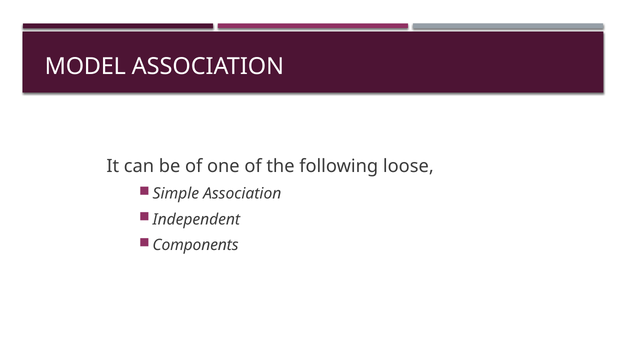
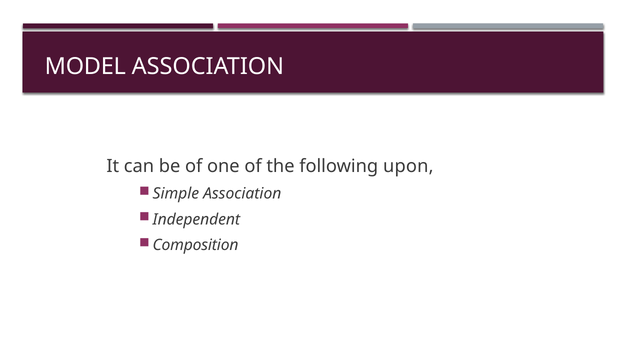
loose: loose -> upon
Components: Components -> Composition
